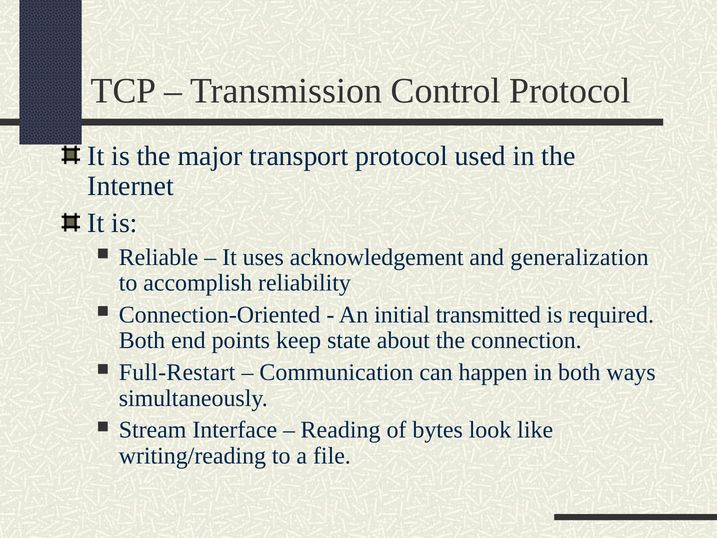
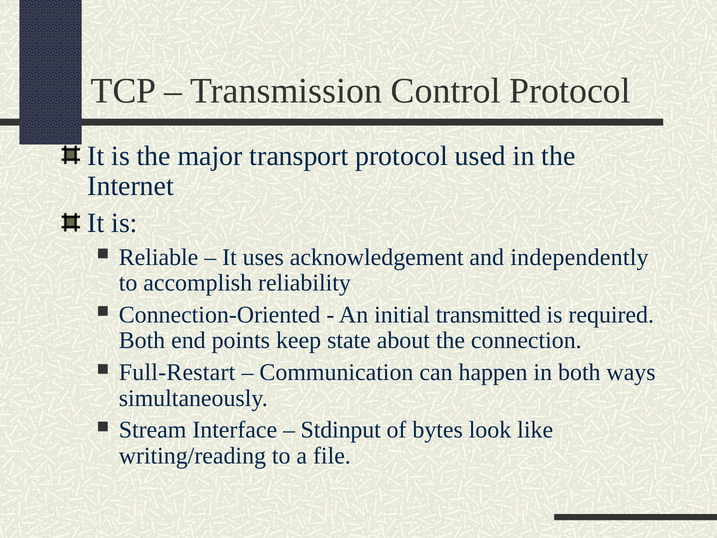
generalization: generalization -> independently
Reading: Reading -> Stdinput
